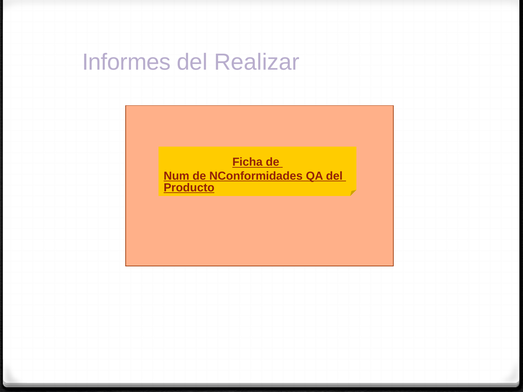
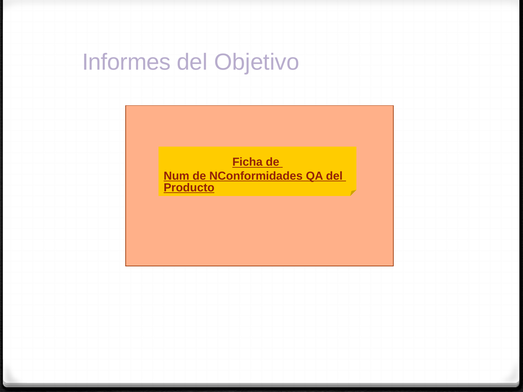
Realizar: Realizar -> Objetivo
